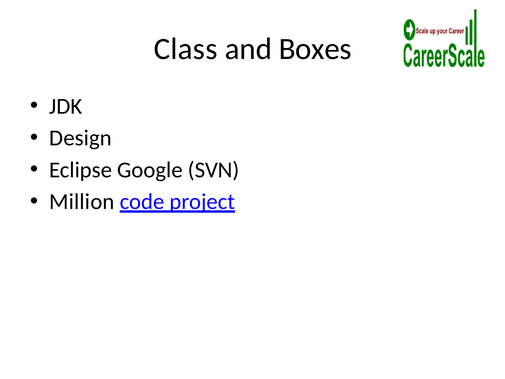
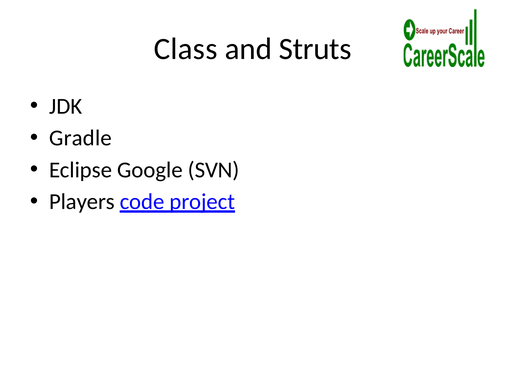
Boxes: Boxes -> Struts
Design: Design -> Gradle
Million: Million -> Players
